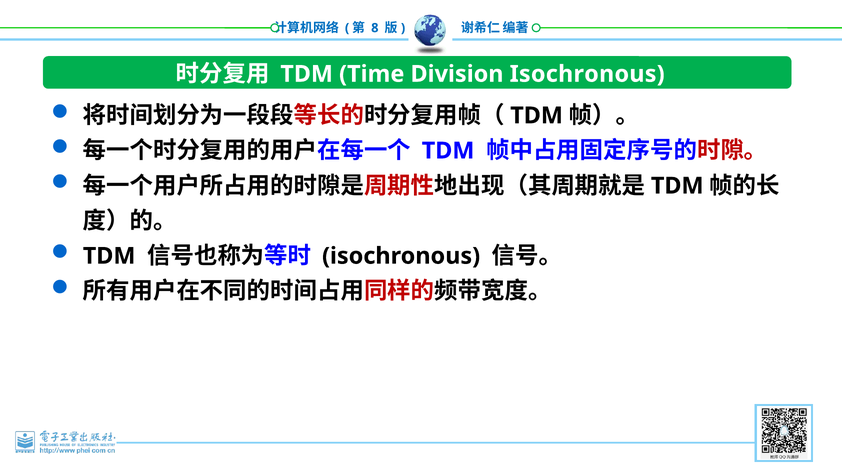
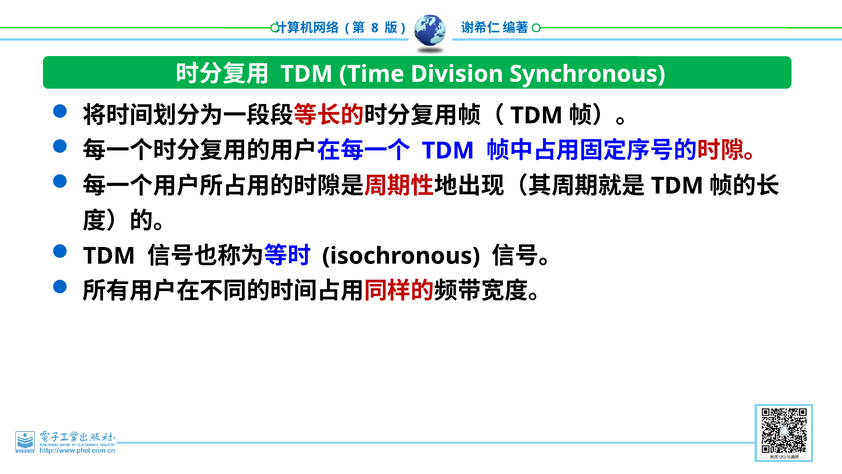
Division Isochronous: Isochronous -> Synchronous
